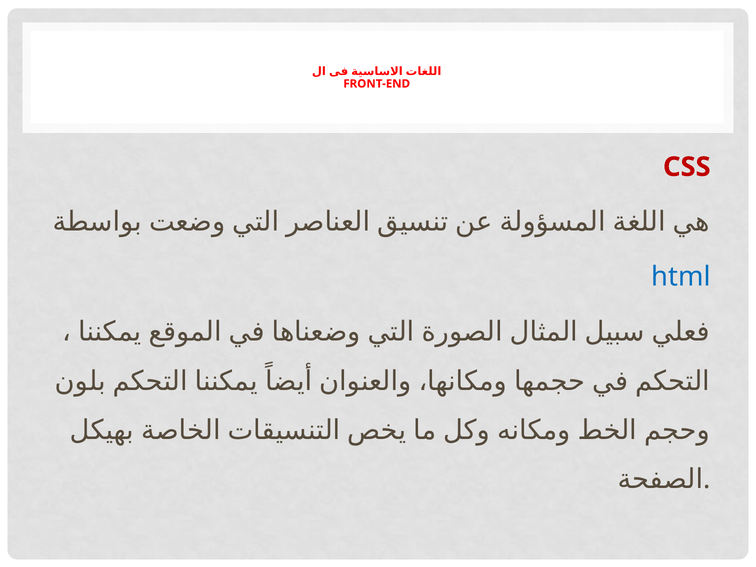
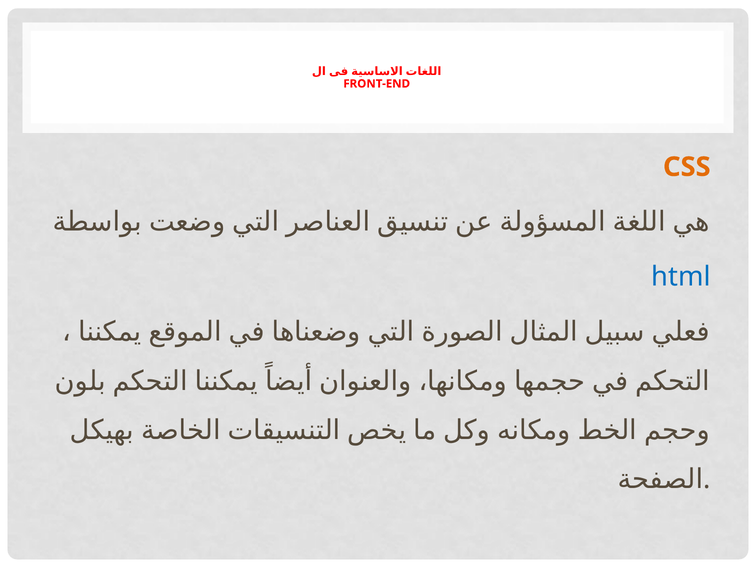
CSS colour: red -> orange
